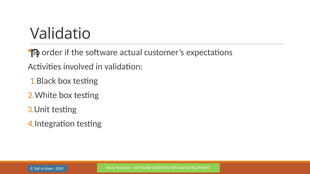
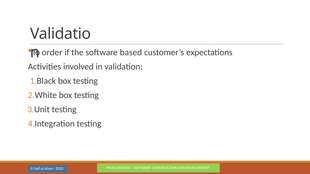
actual: actual -> based
